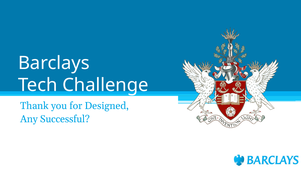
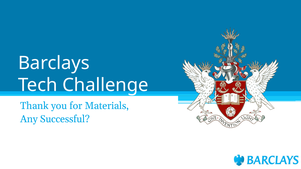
Designed: Designed -> Materials
